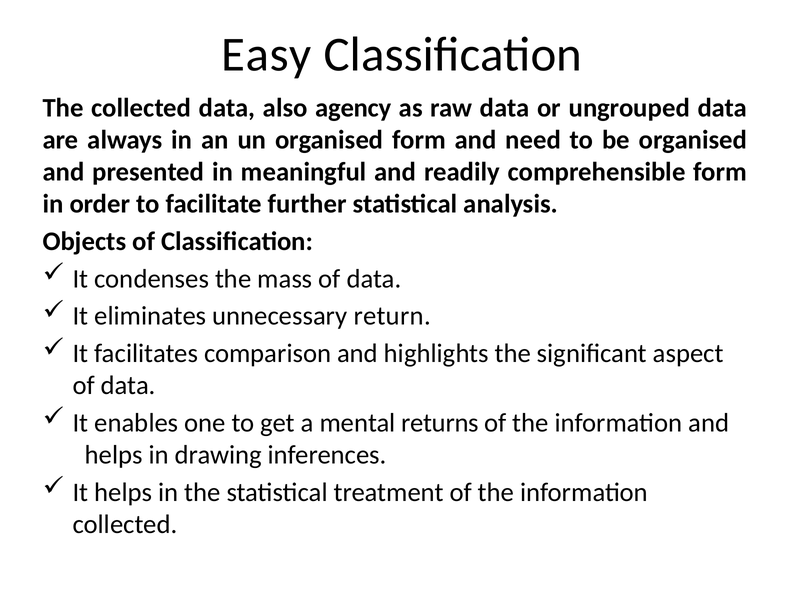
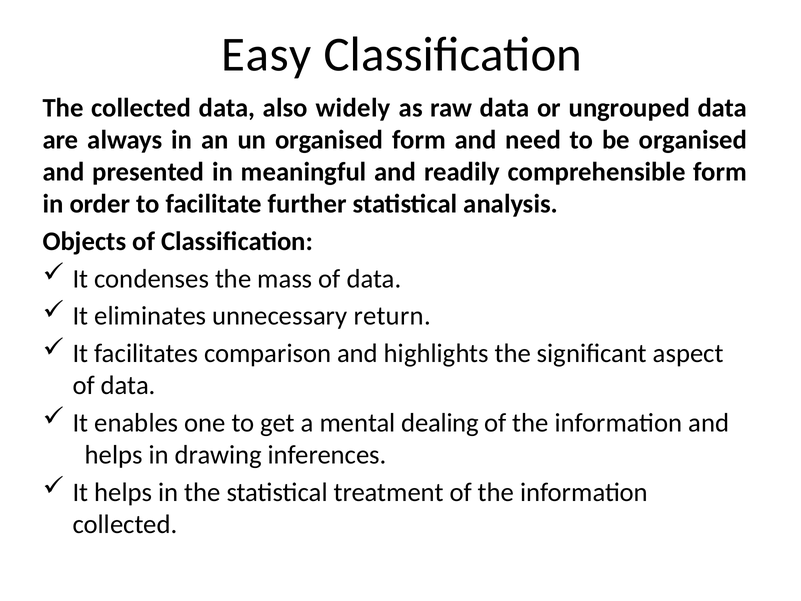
agency: agency -> widely
returns: returns -> dealing
